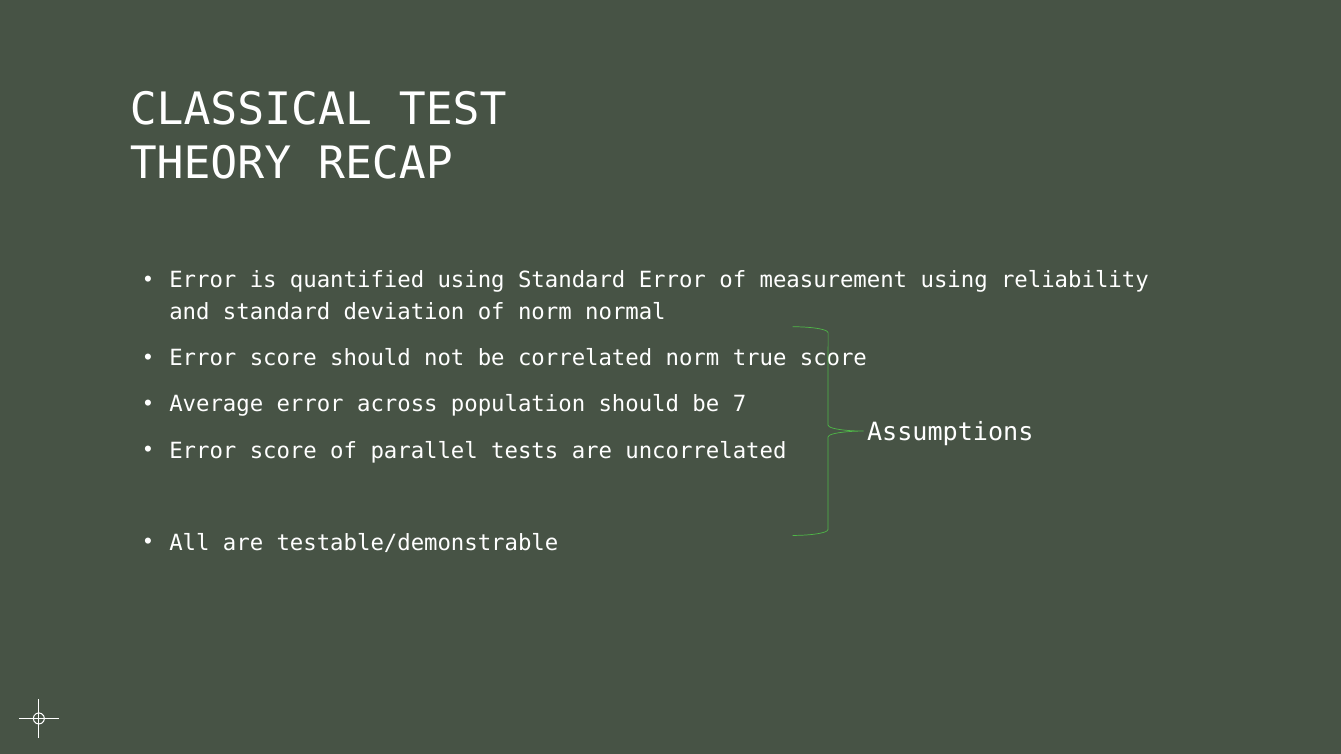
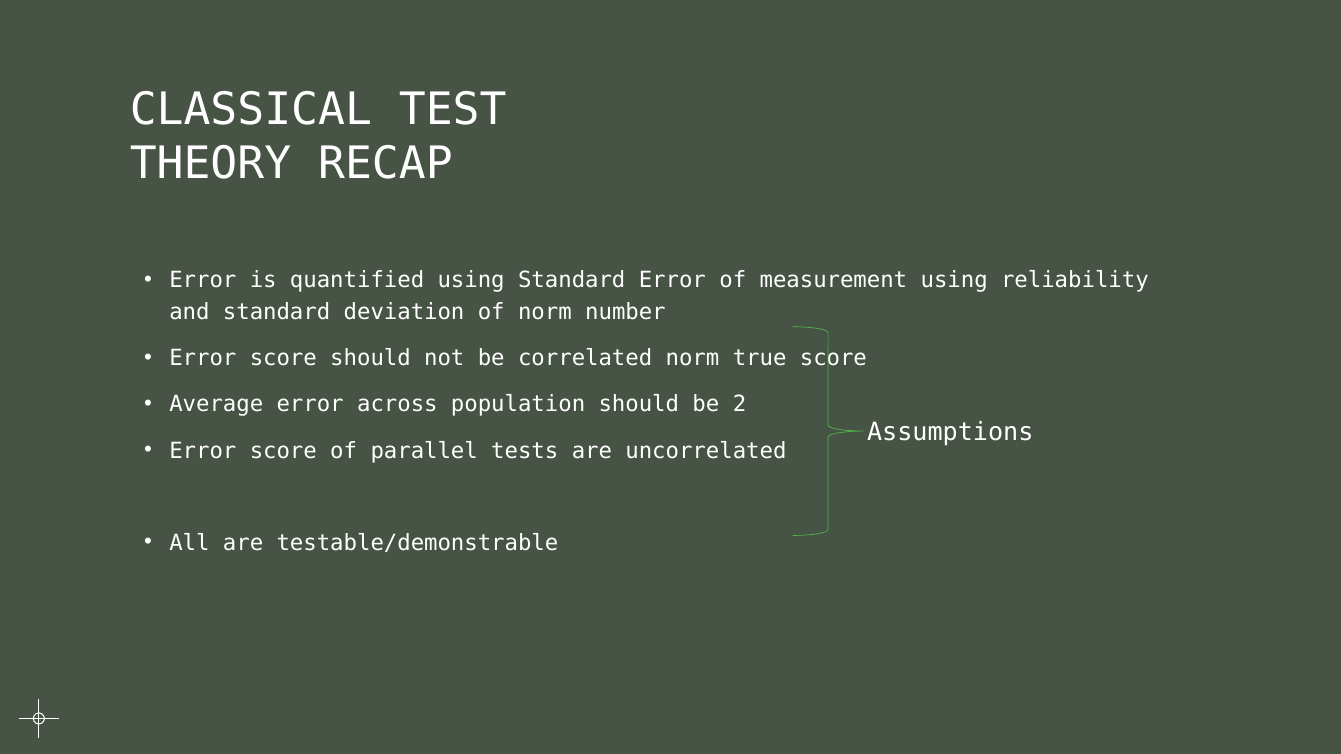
normal: normal -> number
7: 7 -> 2
